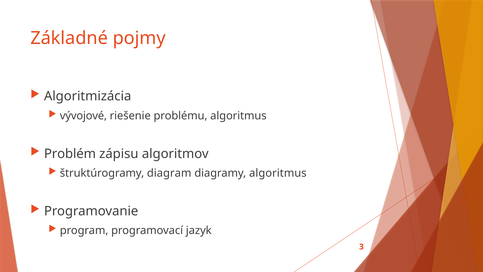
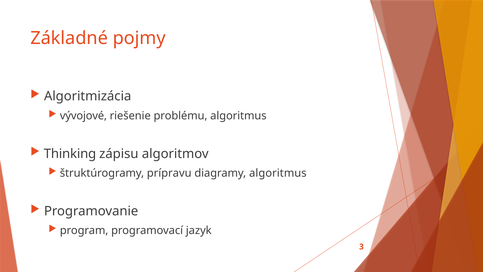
Problém: Problém -> Thinking
diagram: diagram -> prípravu
